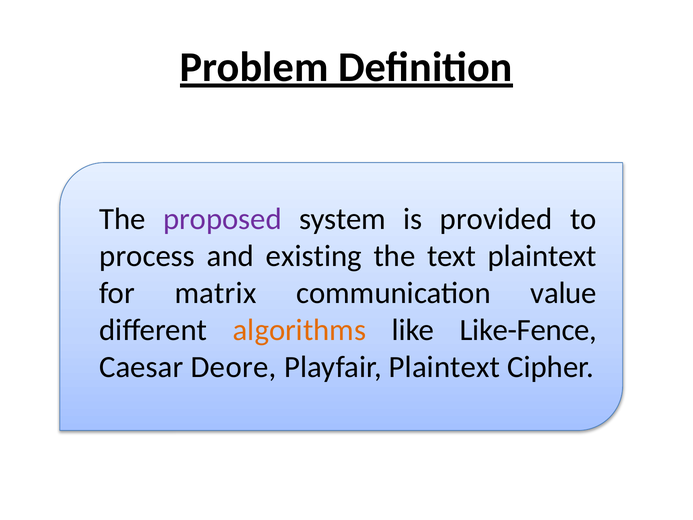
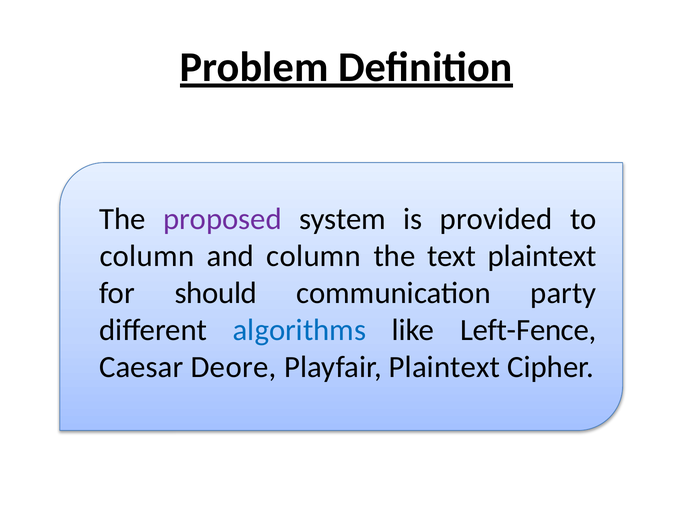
process at (147, 256): process -> column
and existing: existing -> column
matrix: matrix -> should
value: value -> party
algorithms colour: orange -> blue
Like-Fence: Like-Fence -> Left-Fence
